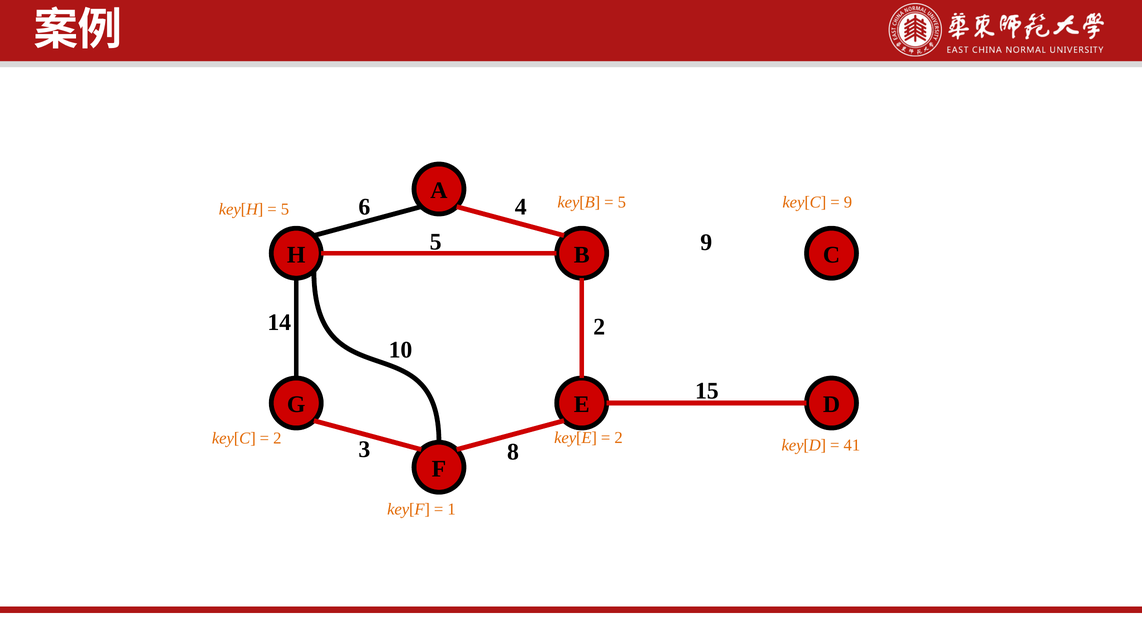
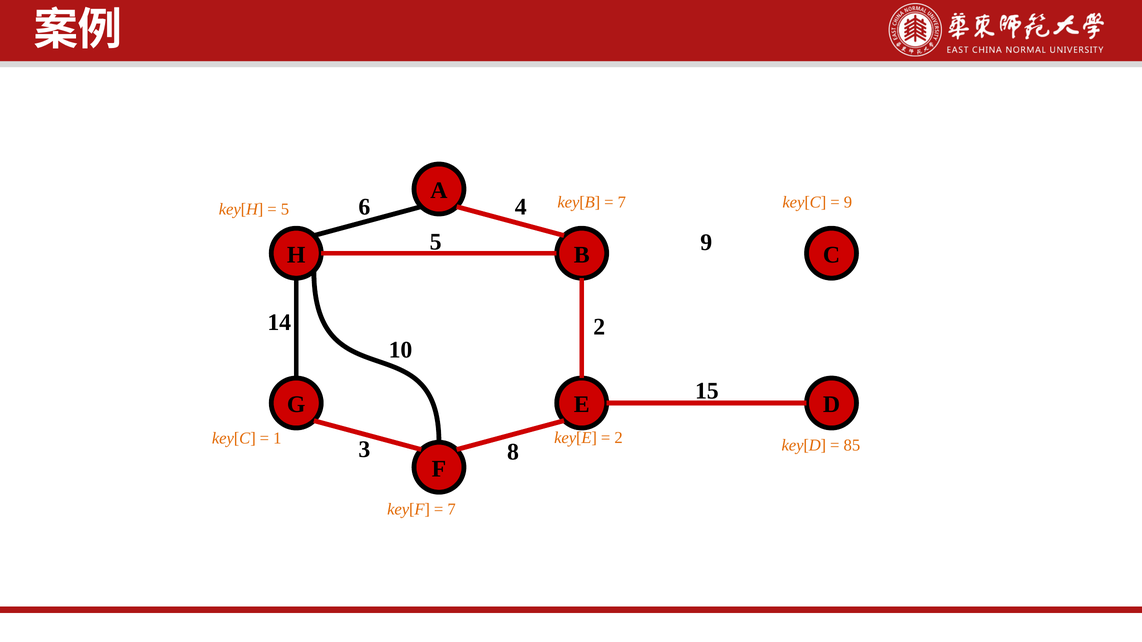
5 at (622, 202): 5 -> 7
2 at (277, 438): 2 -> 1
41: 41 -> 85
1 at (452, 510): 1 -> 7
